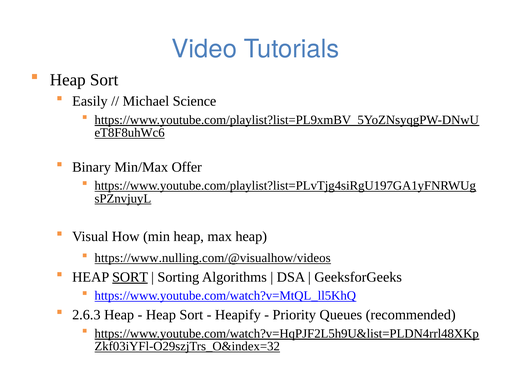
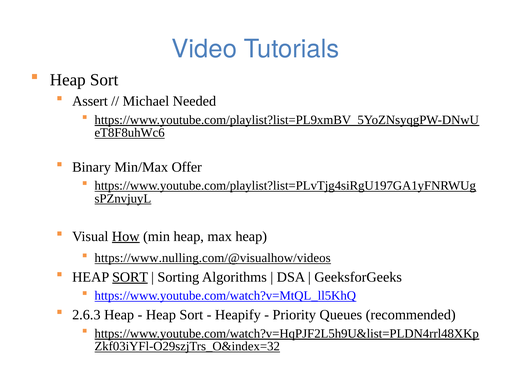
Easily: Easily -> Assert
Science: Science -> Needed
How underline: none -> present
